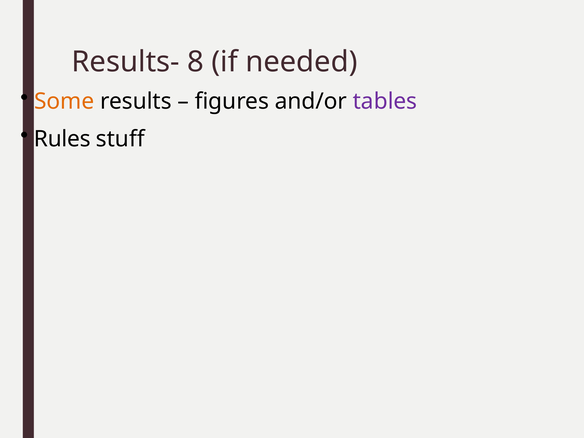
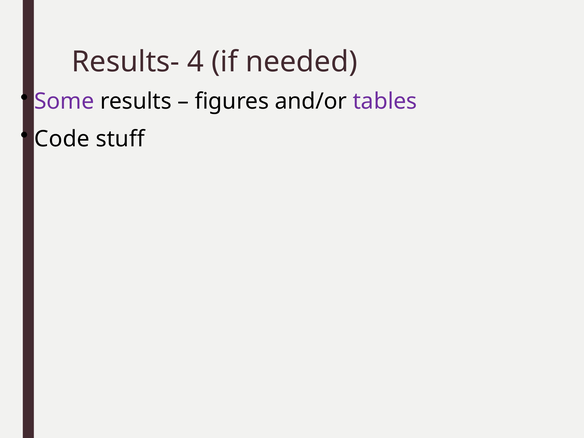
8: 8 -> 4
Some colour: orange -> purple
Rules: Rules -> Code
